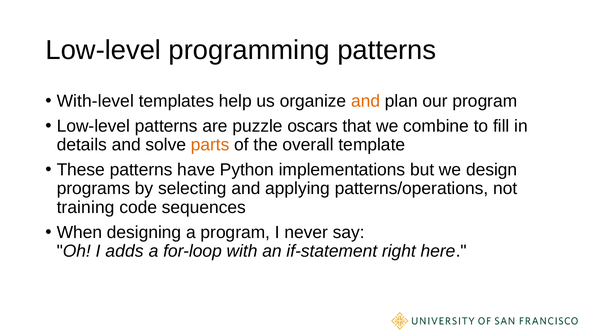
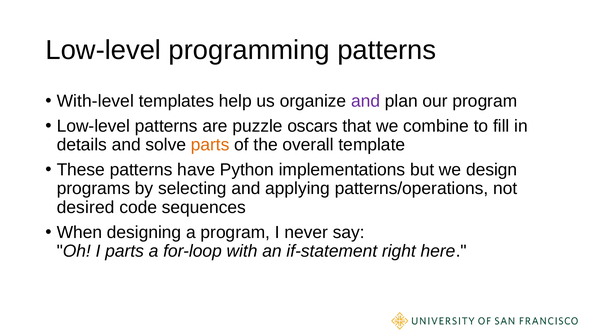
and at (366, 101) colour: orange -> purple
training: training -> desired
I adds: adds -> parts
